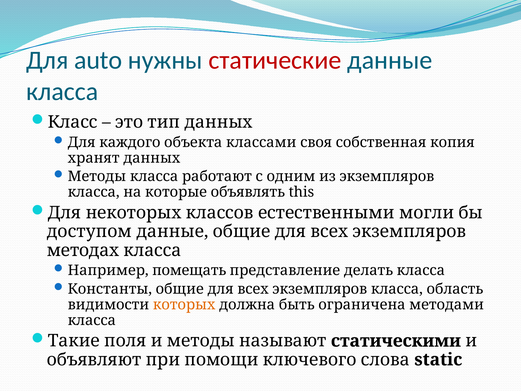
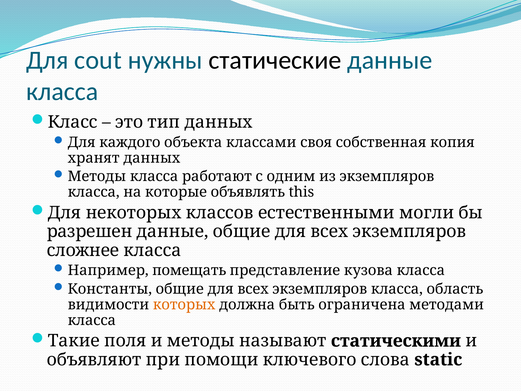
auto: auto -> cout
статические colour: red -> black
доступом: доступом -> разрешен
методах: методах -> сложнее
делать: делать -> кузова
